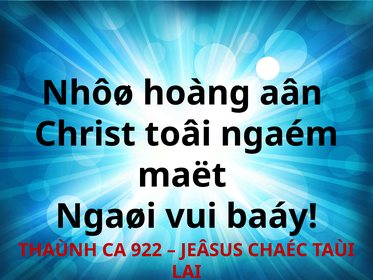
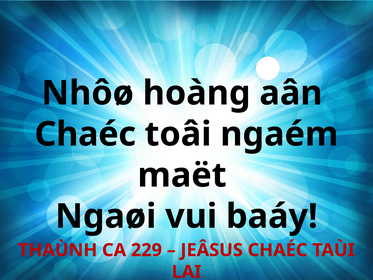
Christ at (85, 134): Christ -> Chaéc
922: 922 -> 229
